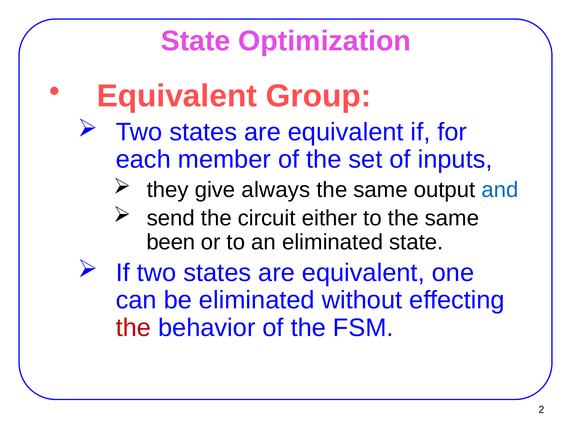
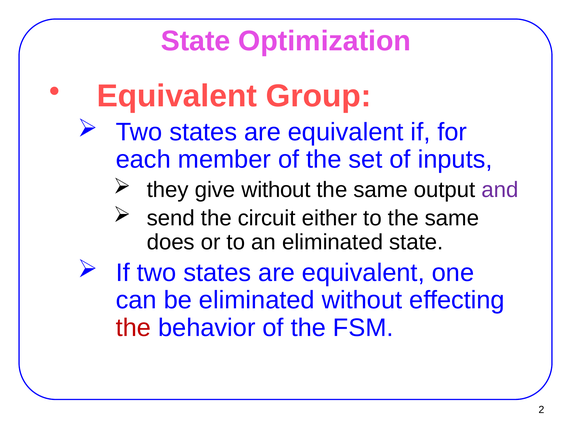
give always: always -> without
and colour: blue -> purple
been: been -> does
